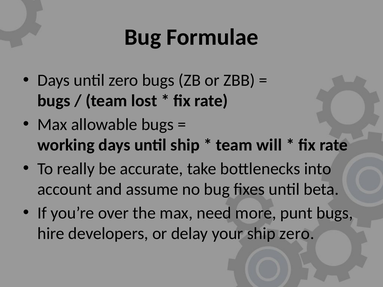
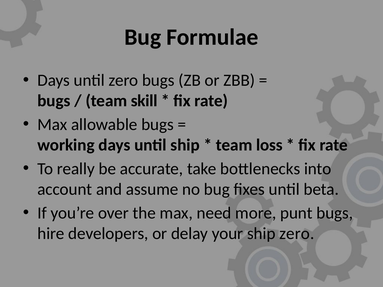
lost: lost -> skill
will: will -> loss
